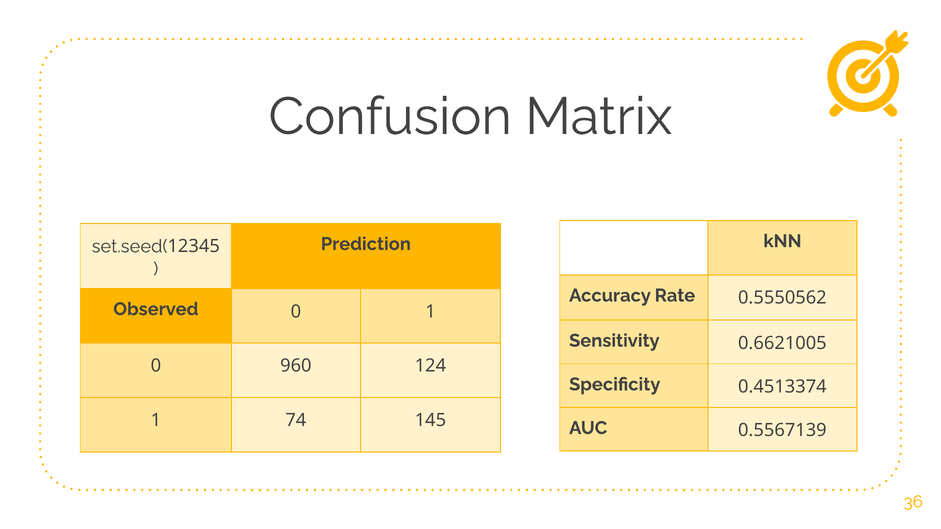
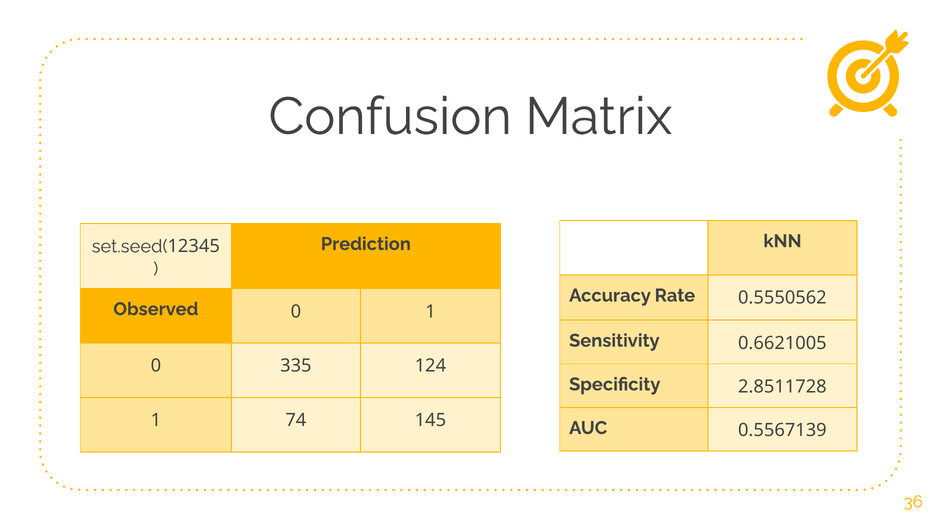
960: 960 -> 335
0.4513374: 0.4513374 -> 2.8511728
